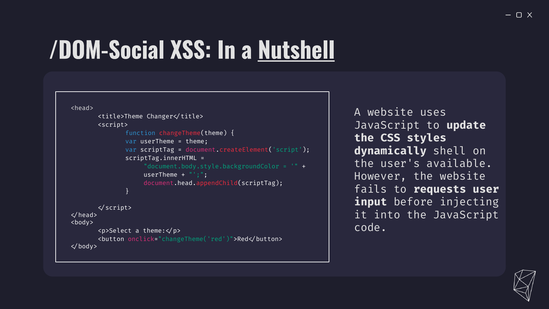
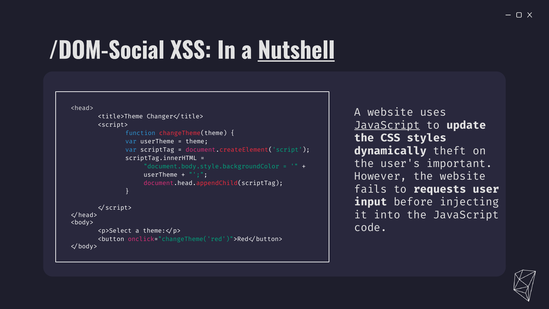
JavaScript at (387, 125) underline: none -> present
shell: shell -> theft
available: available -> important
